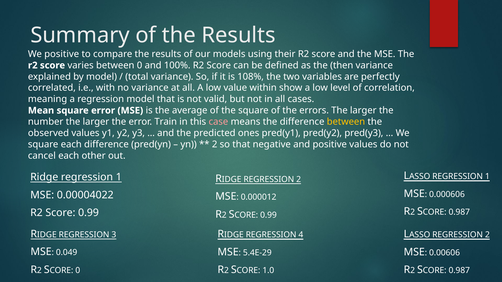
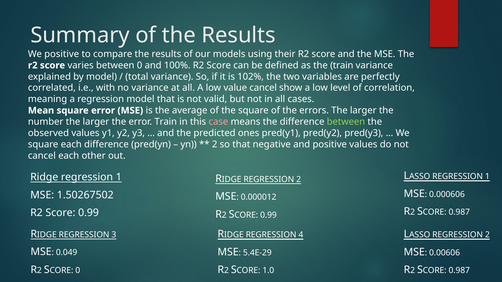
the then: then -> train
108%: 108% -> 102%
value within: within -> cancel
between at (346, 122) colour: yellow -> light green
0.00004022: 0.00004022 -> 1.50267502
